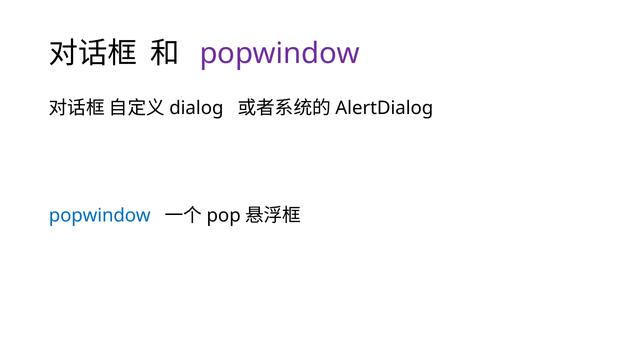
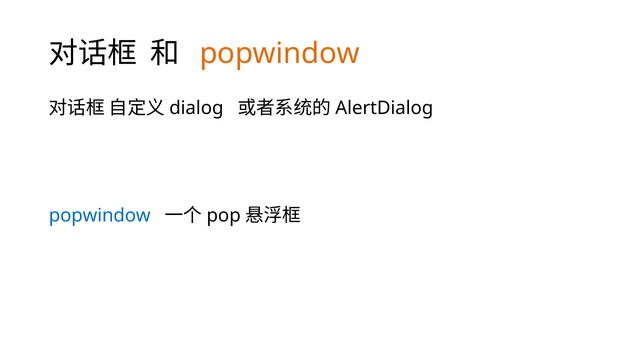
popwindow at (280, 54) colour: purple -> orange
